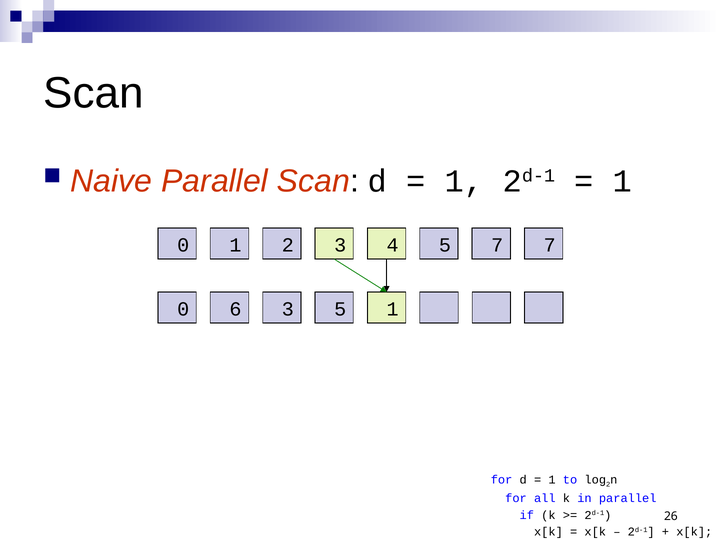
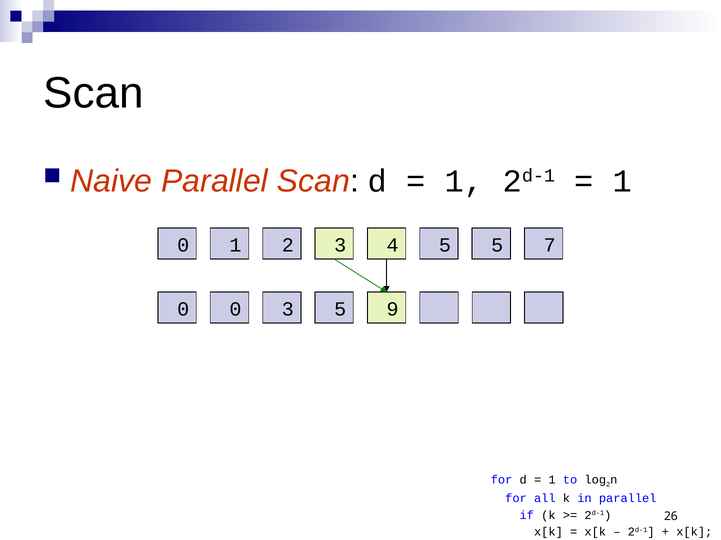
4 7: 7 -> 5
0 6: 6 -> 0
5 1: 1 -> 9
